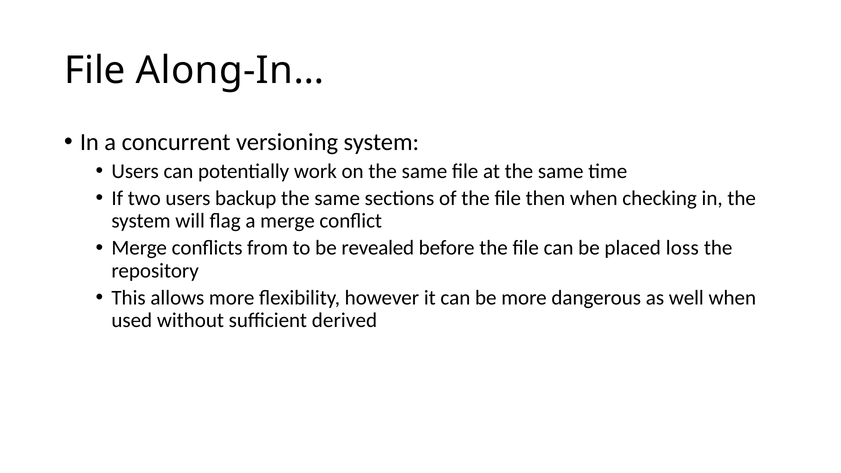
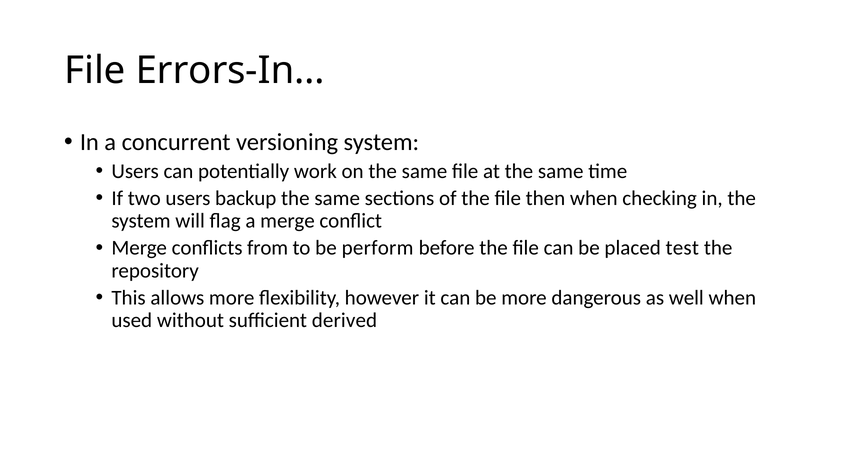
Along-In…: Along-In… -> Errors-In…
revealed: revealed -> perform
loss: loss -> test
